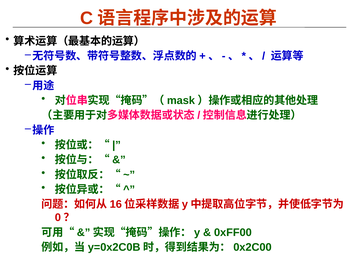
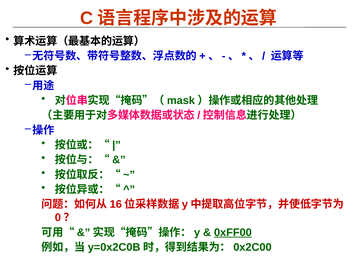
0xFF00 underline: none -> present
